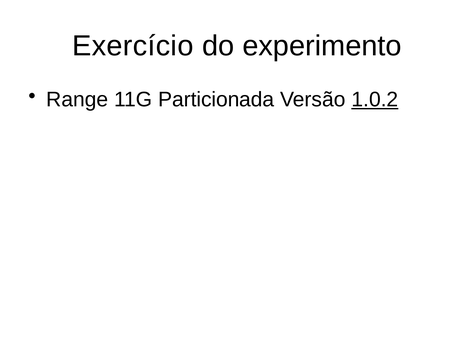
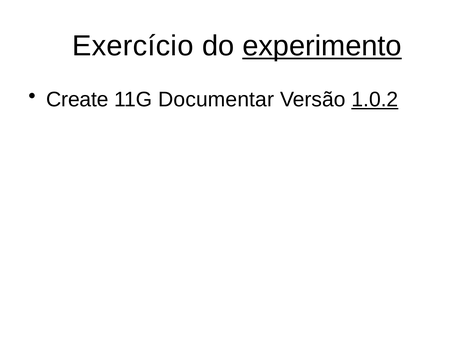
experimento underline: none -> present
Range: Range -> Create
Particionada: Particionada -> Documentar
